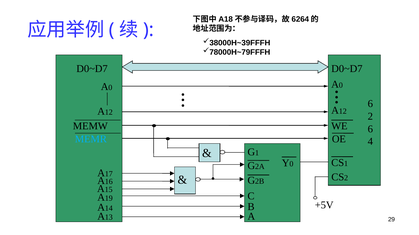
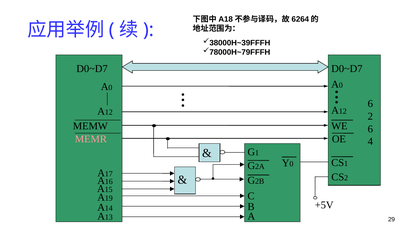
MEMR colour: light blue -> pink
